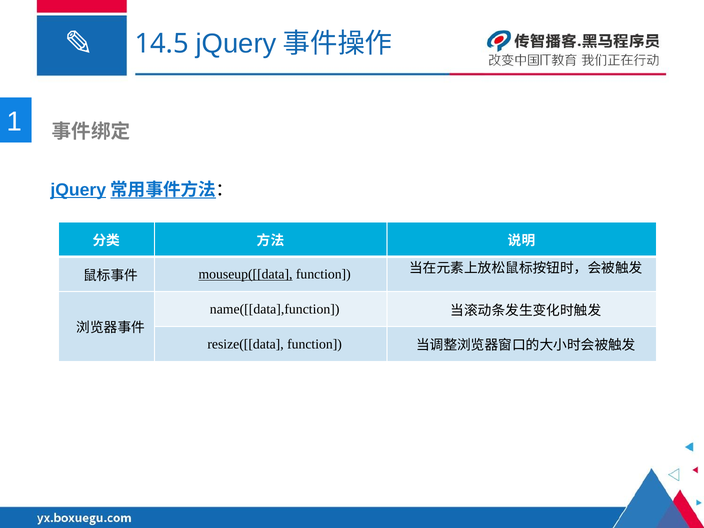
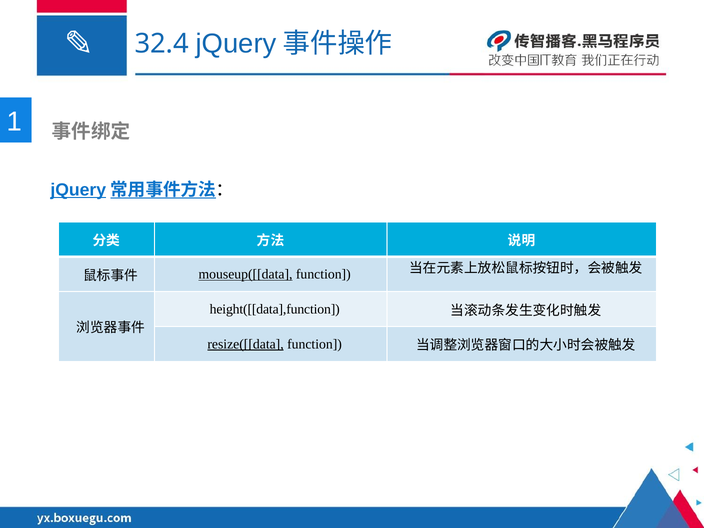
14.5: 14.5 -> 32.4
name([[data],function: name([[data],function -> height([[data],function
resize([[data underline: none -> present
